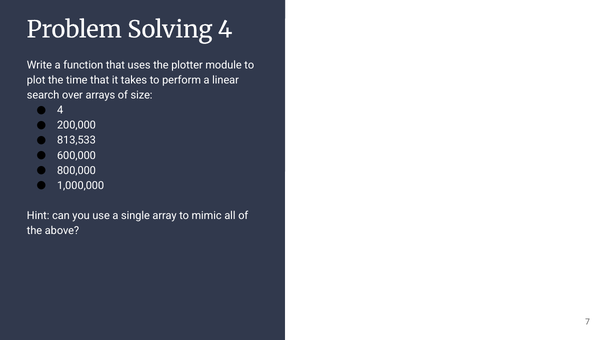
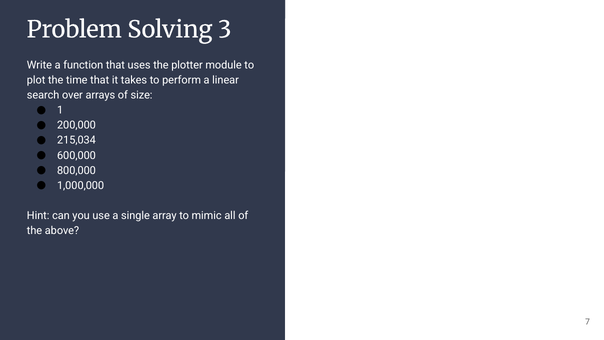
Solving 4: 4 -> 3
4 at (60, 110): 4 -> 1
813,533: 813,533 -> 215,034
